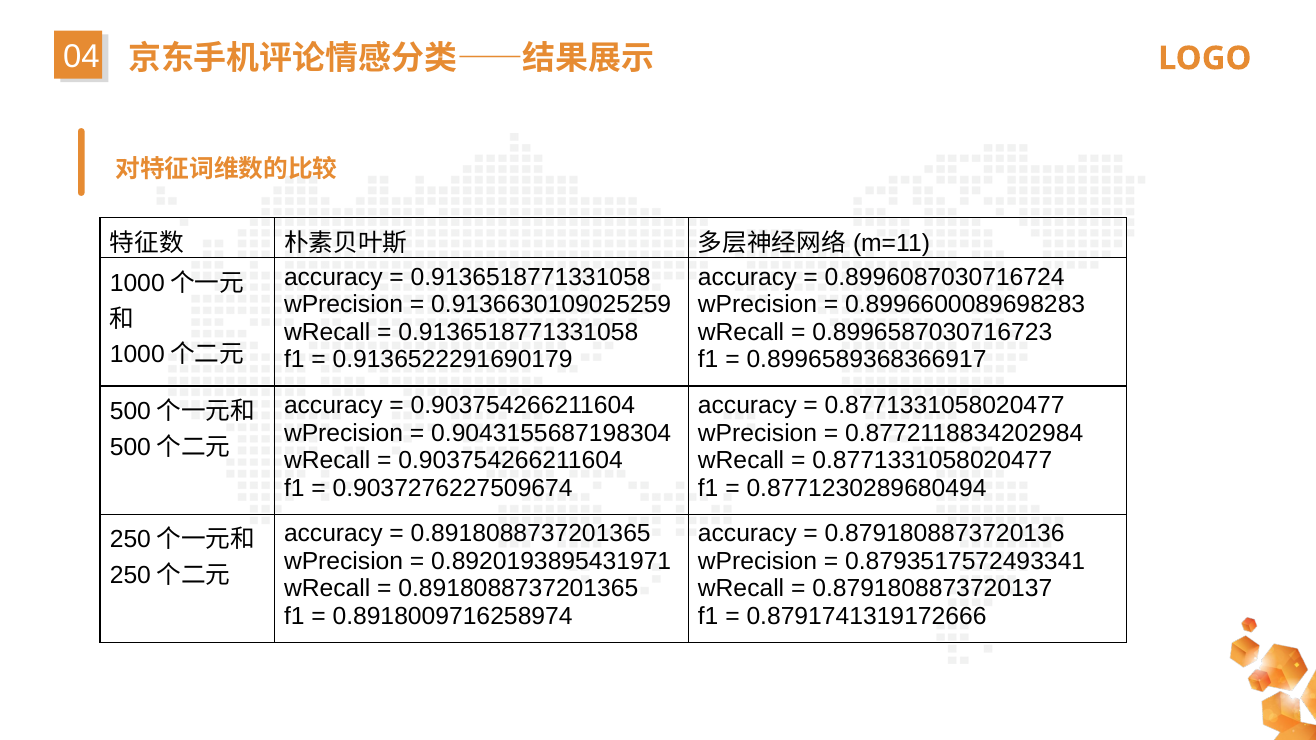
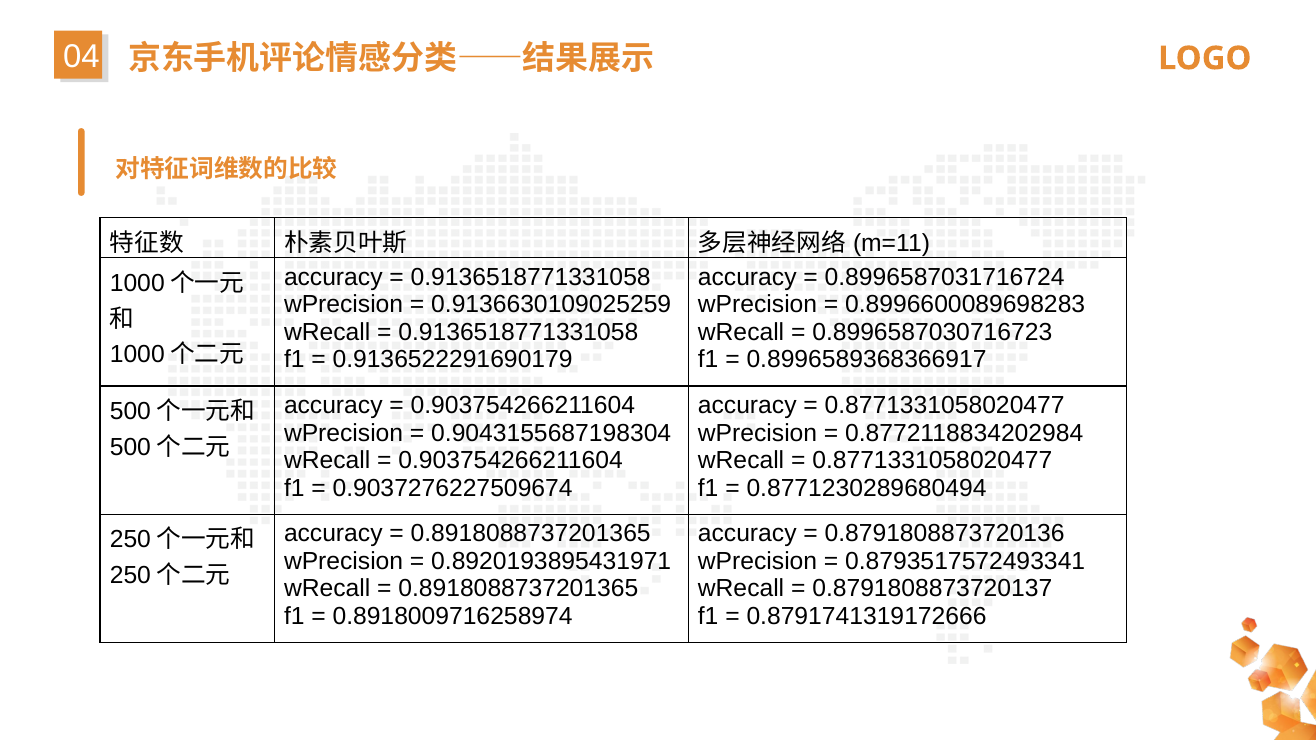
0.8996087030716724: 0.8996087030716724 -> 0.8996587031716724
